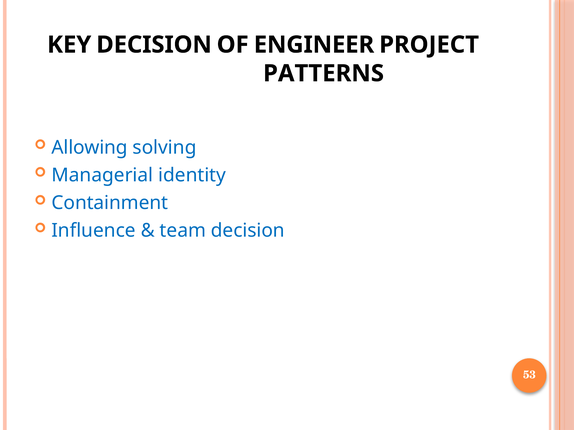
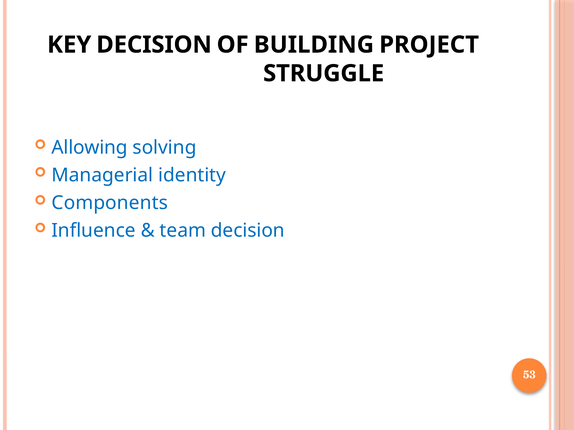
ENGINEER: ENGINEER -> BUILDING
PATTERNS: PATTERNS -> STRUGGLE
Containment: Containment -> Components
